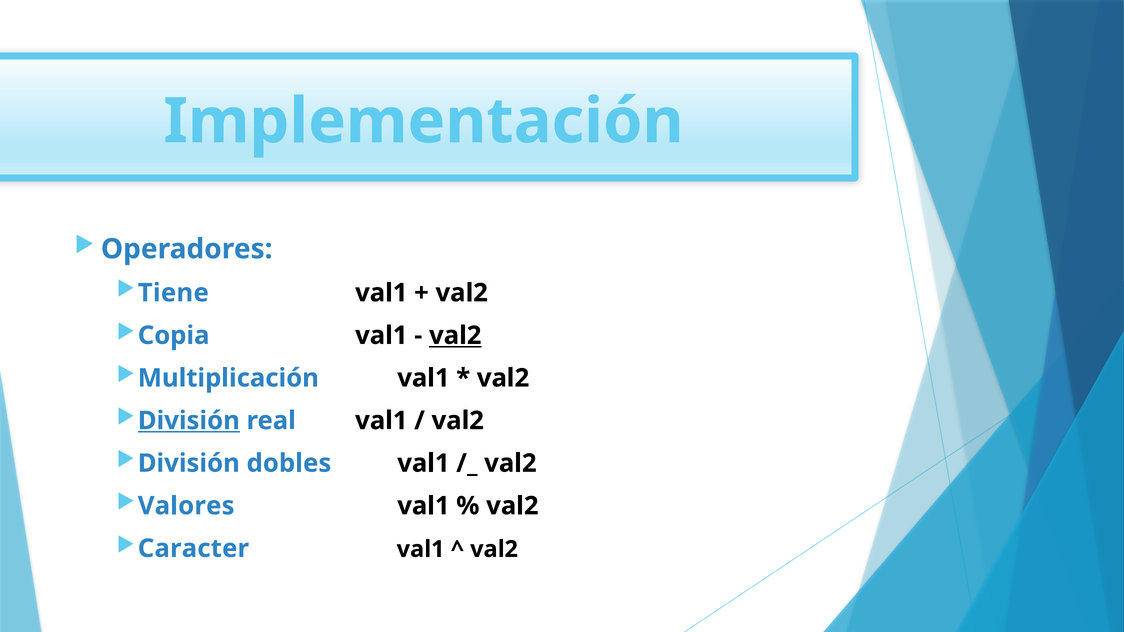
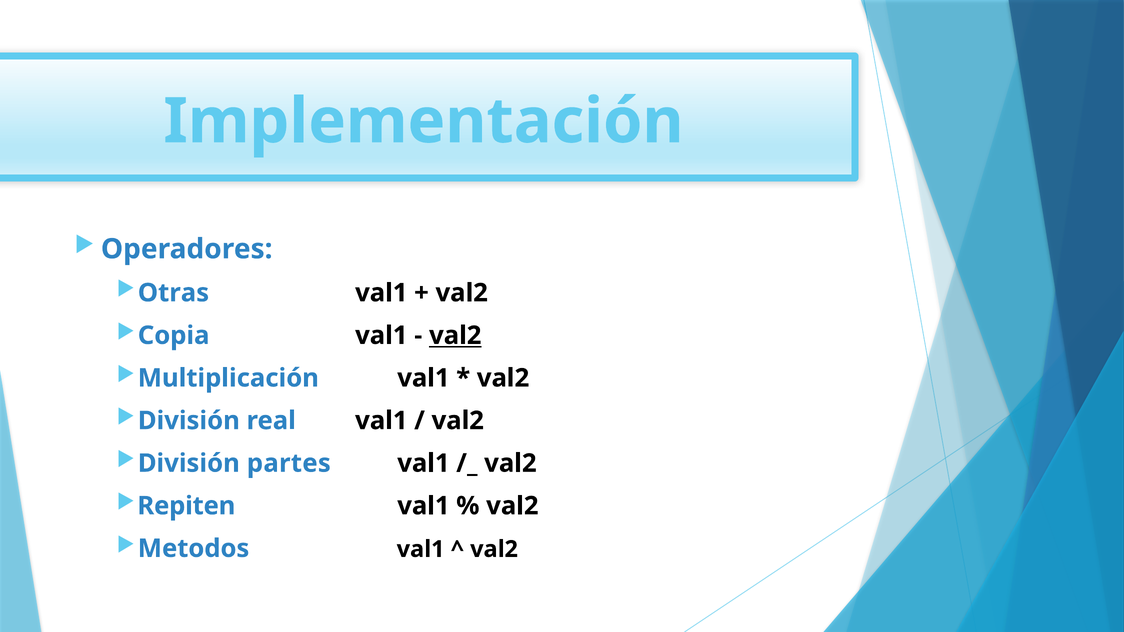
Tiene: Tiene -> Otras
División at (189, 421) underline: present -> none
dobles: dobles -> partes
Valores: Valores -> Repiten
Caracter: Caracter -> Metodos
